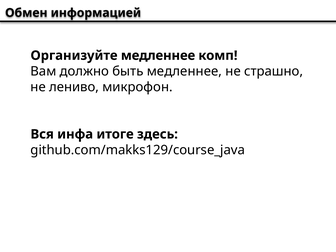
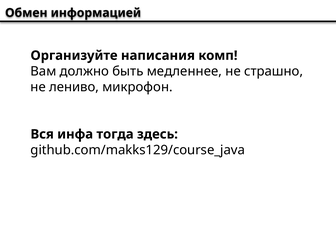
Организуйте медленнее: медленнее -> написания
итоге: итоге -> тогда
